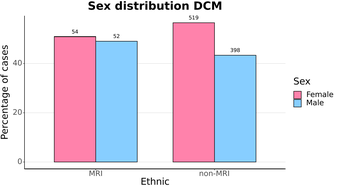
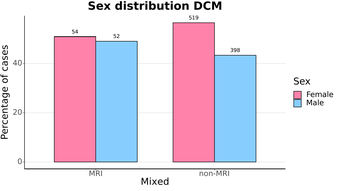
Ethnic: Ethnic -> Mixed
